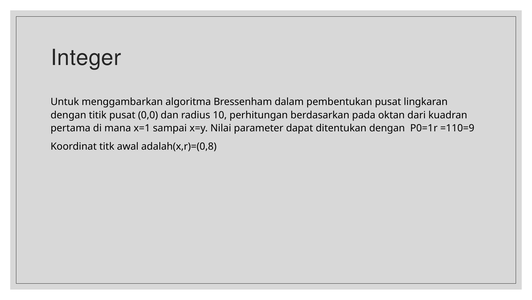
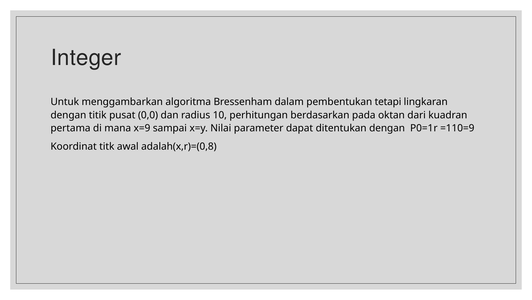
pembentukan pusat: pusat -> tetapi
x=1: x=1 -> x=9
